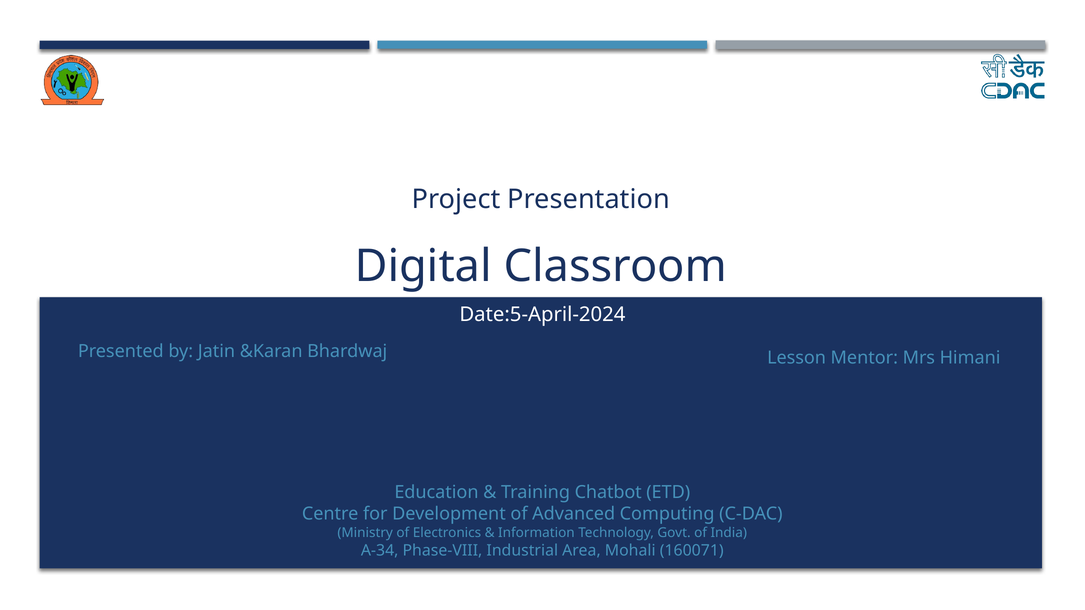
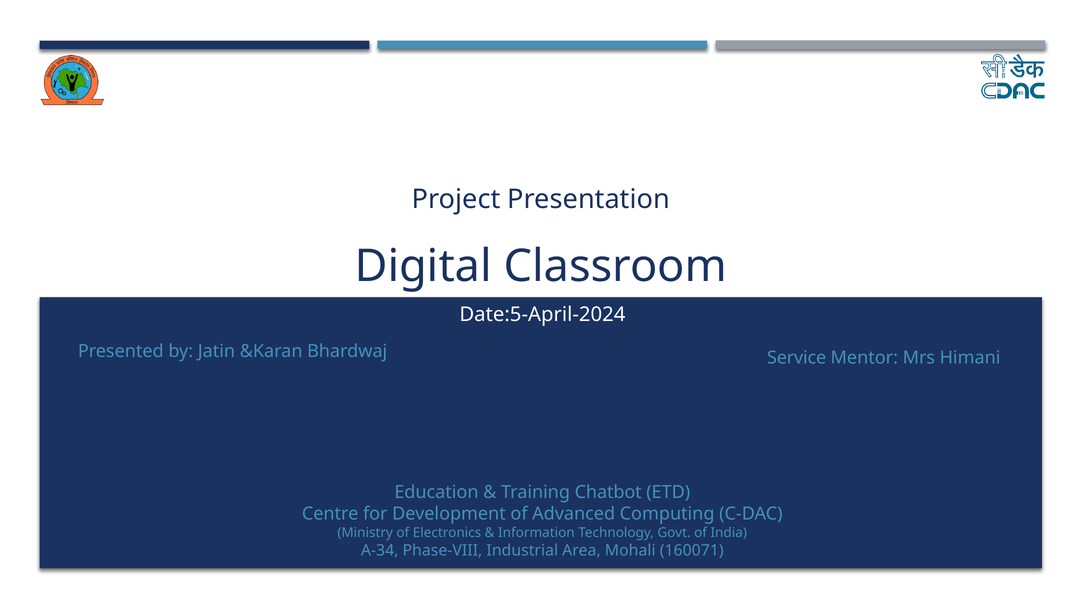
Lesson: Lesson -> Service
